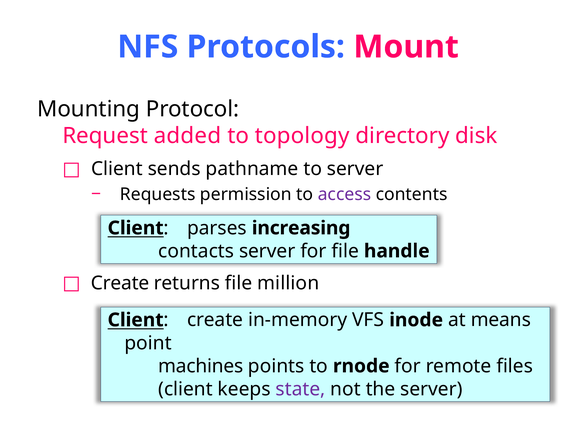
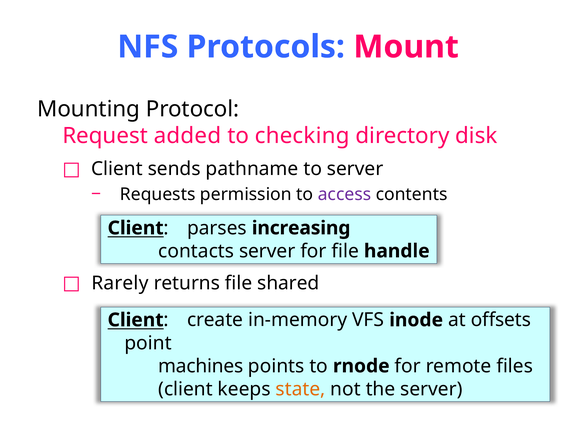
topology: topology -> checking
Create at (120, 283): Create -> Rarely
million: million -> shared
means: means -> offsets
state colour: purple -> orange
